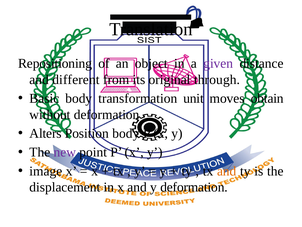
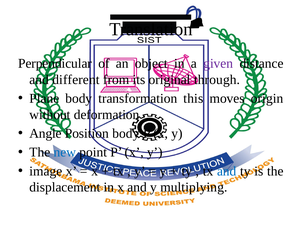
Repositioning: Repositioning -> Perpendicular
Basic: Basic -> Plane
unit: unit -> this
obtain: obtain -> origin
Alters: Alters -> Angle
new colour: purple -> blue
and at (227, 171) colour: orange -> blue
y deformation: deformation -> multiplying
